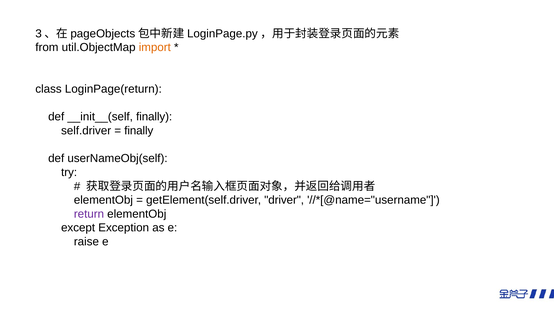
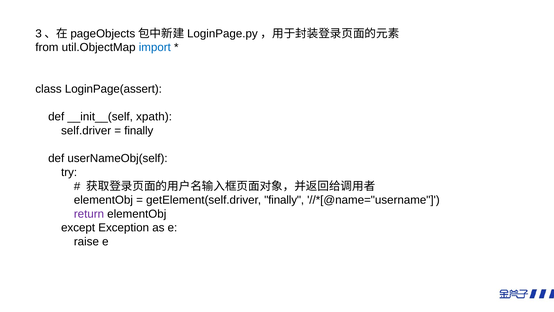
import colour: orange -> blue
LoginPage(return: LoginPage(return -> LoginPage(assert
__init__(self finally: finally -> xpath
getElement(self.driver driver: driver -> finally
